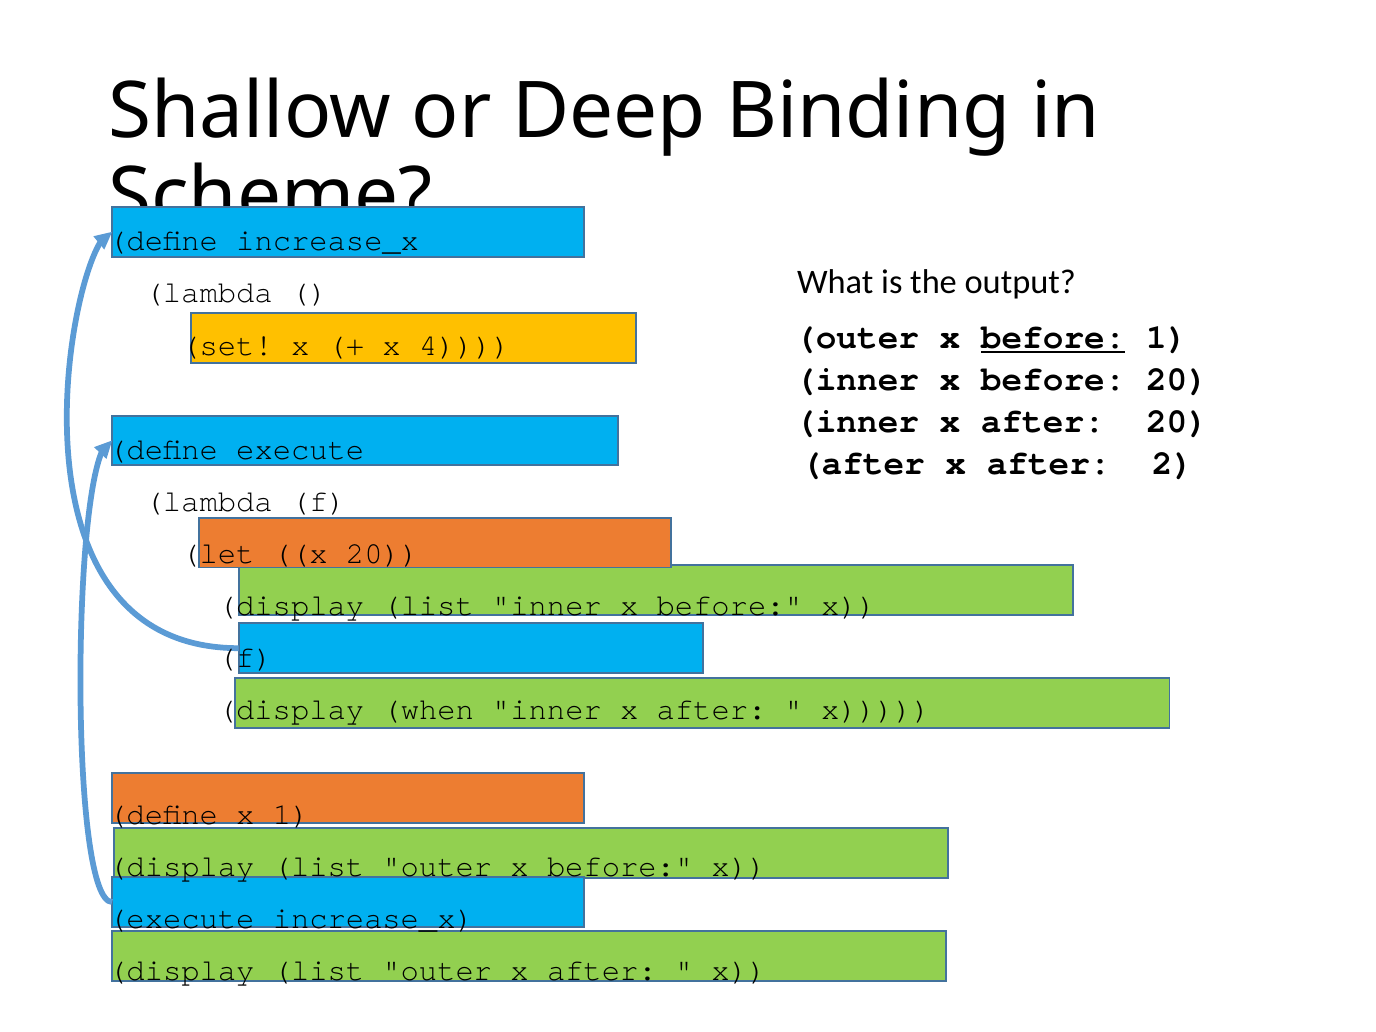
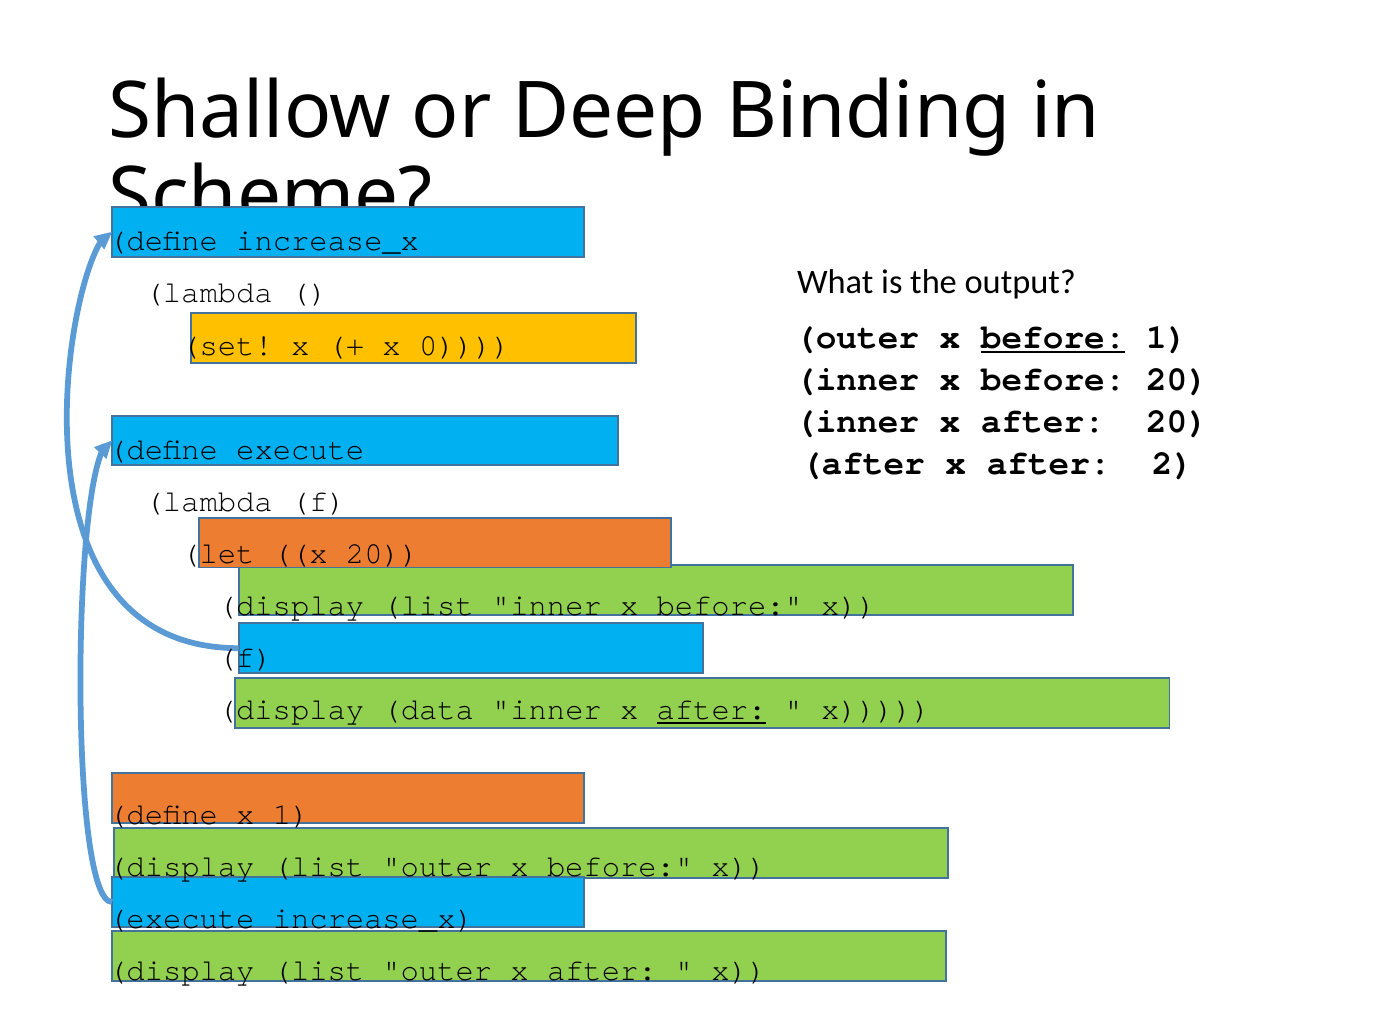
4: 4 -> 0
when: when -> data
after at (712, 710) underline: none -> present
